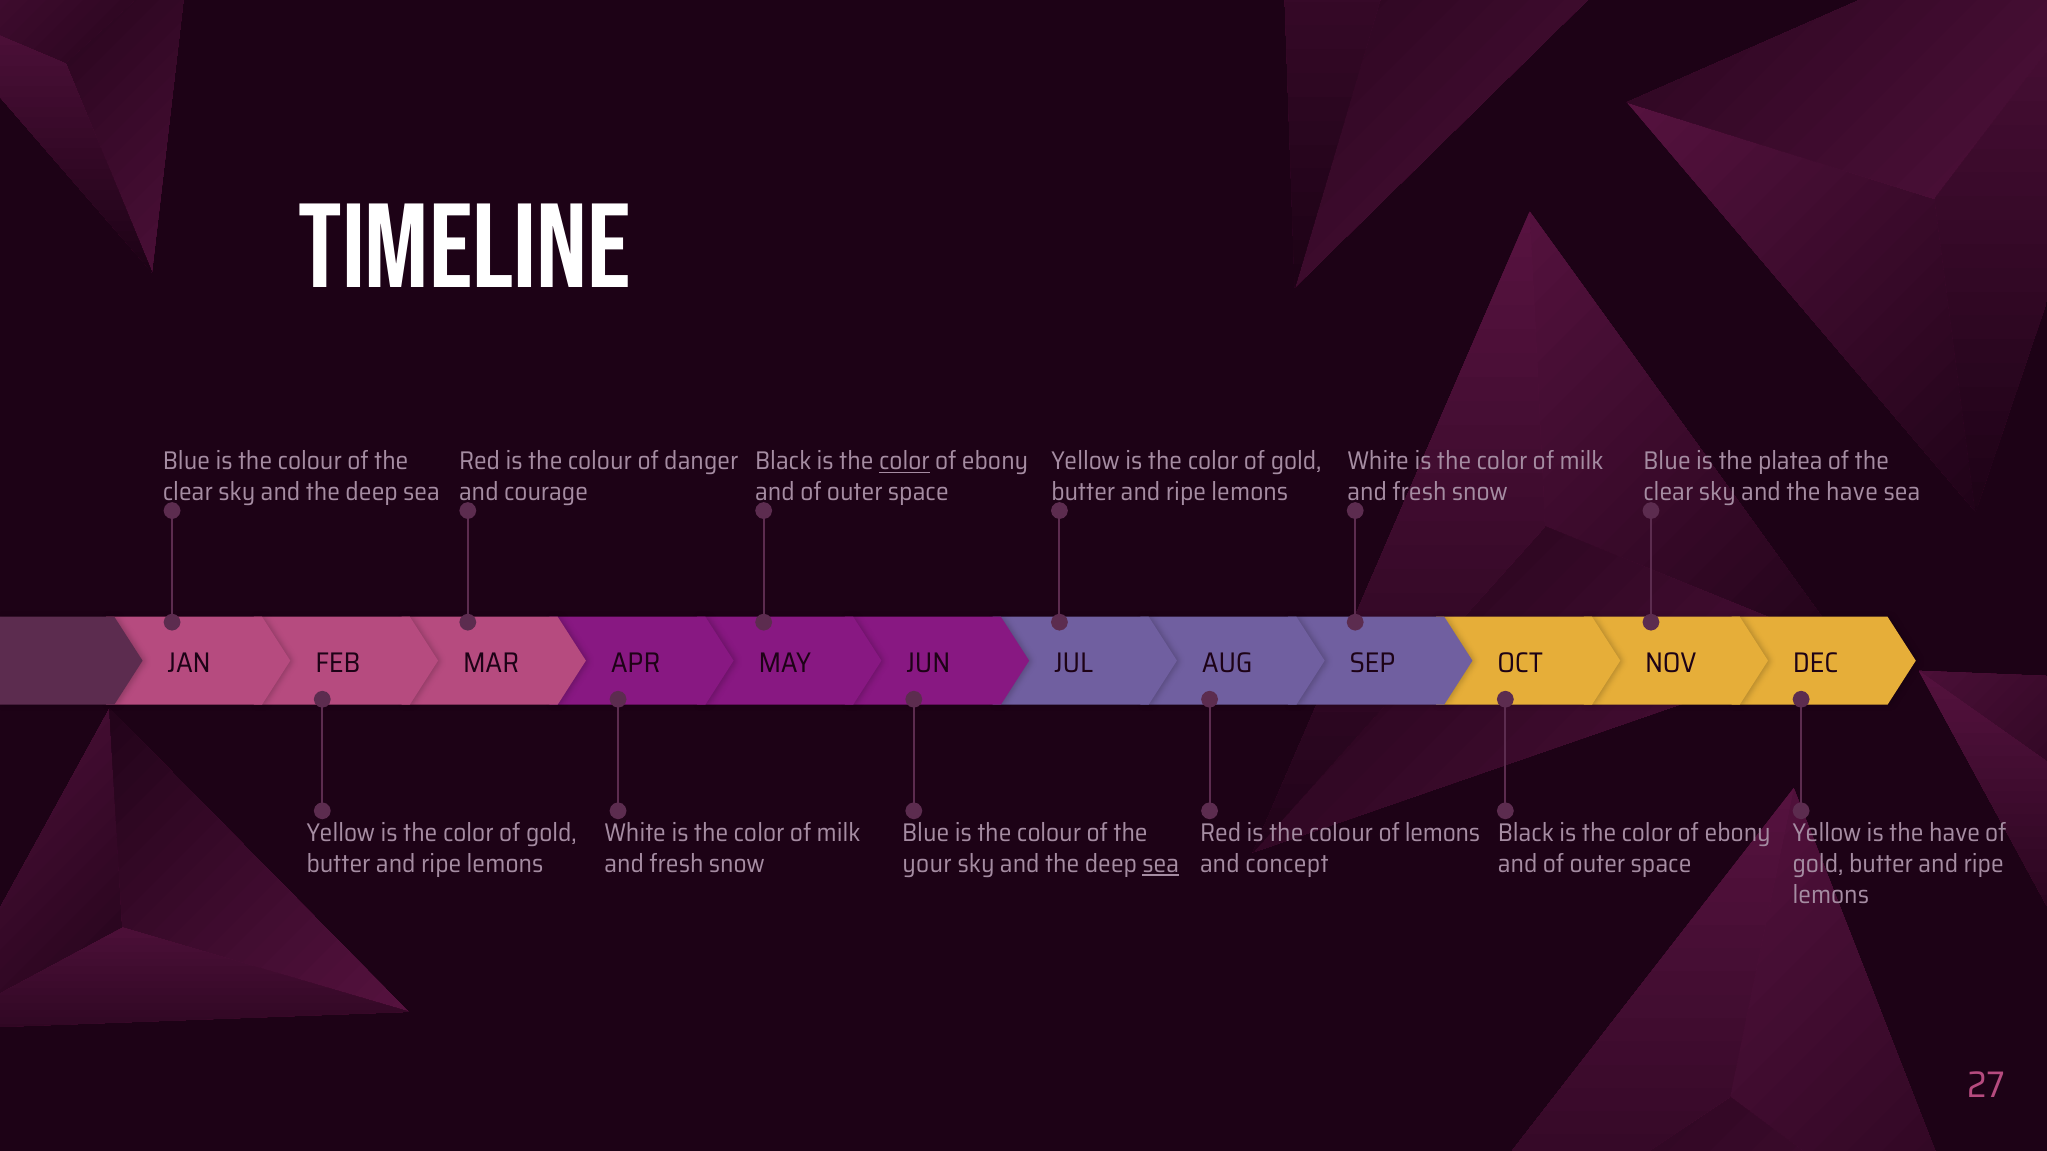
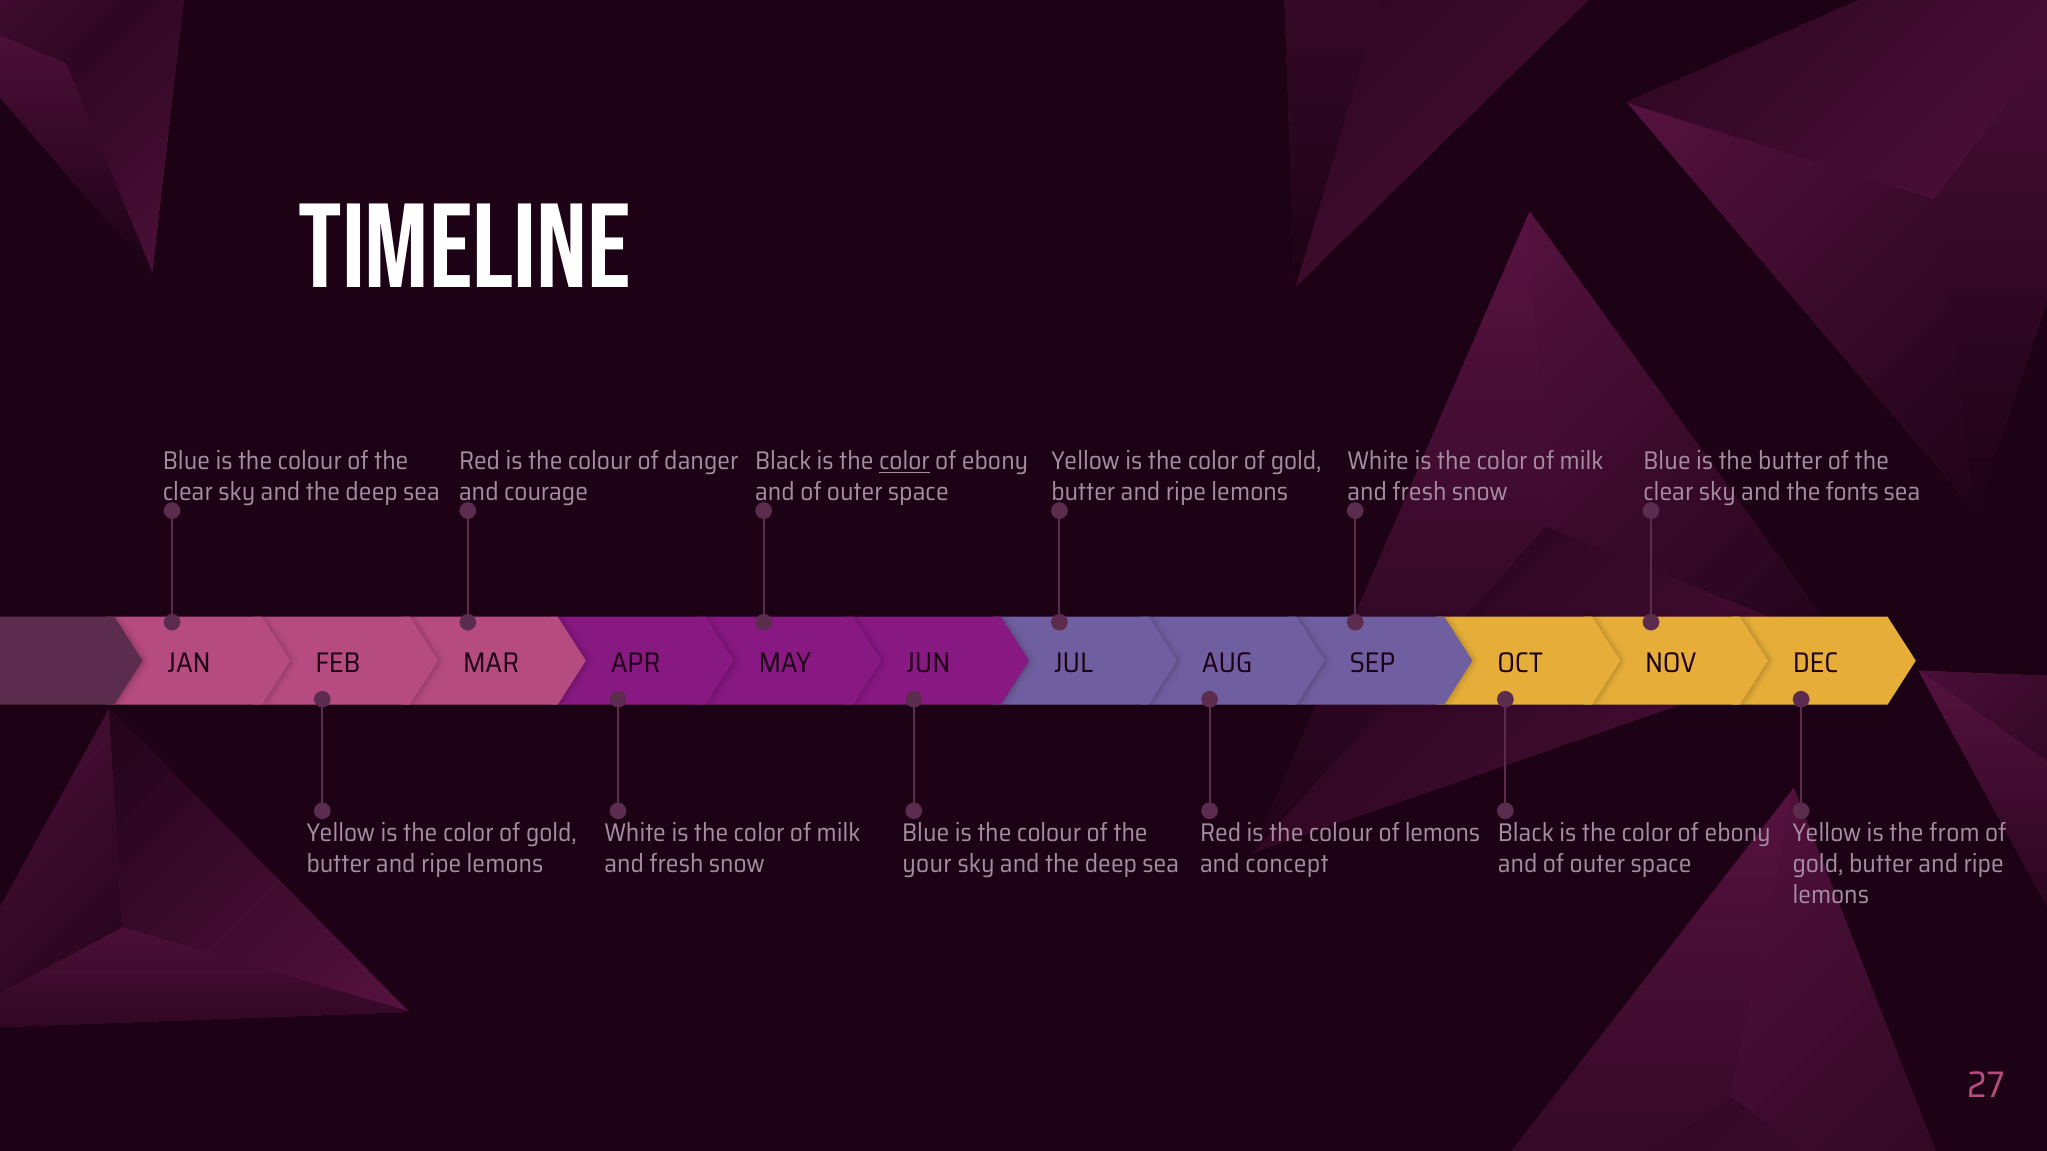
the platea: platea -> butter
and the have: have -> fonts
is the have: have -> from
sea at (1161, 865) underline: present -> none
